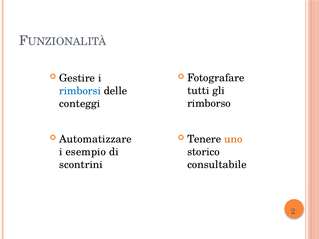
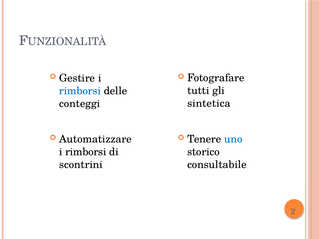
rimborso: rimborso -> sintetica
uno colour: orange -> blue
esempio at (86, 152): esempio -> rimborsi
